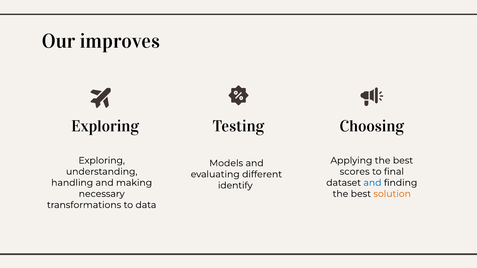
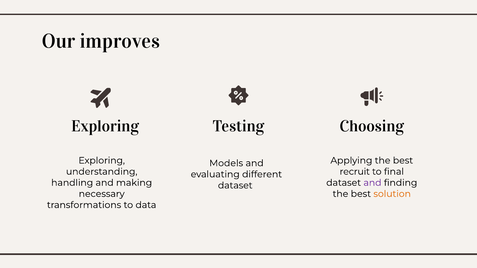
scores: scores -> recruit
and at (372, 183) colour: blue -> purple
identify at (235, 186): identify -> dataset
